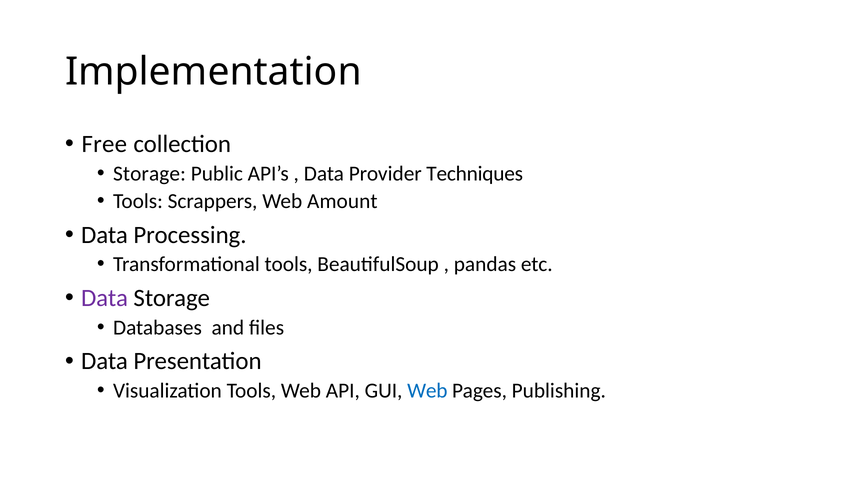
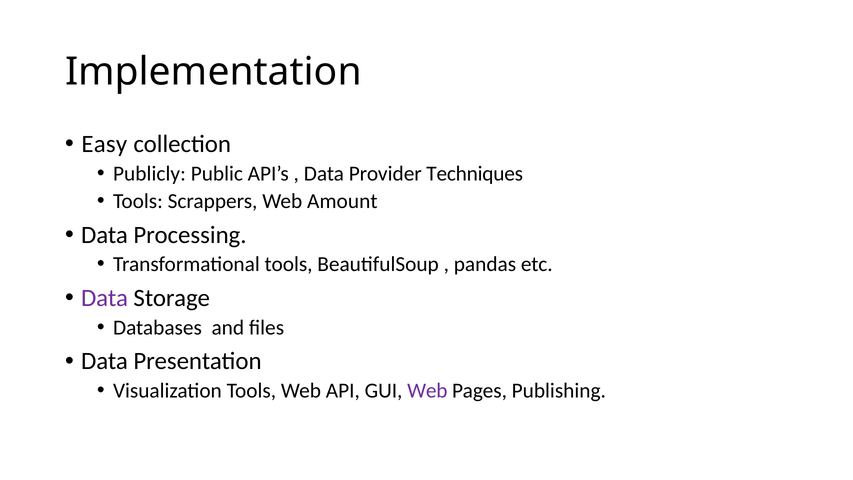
Free: Free -> Easy
Storage at (149, 174): Storage -> Publicly
Web at (427, 391) colour: blue -> purple
